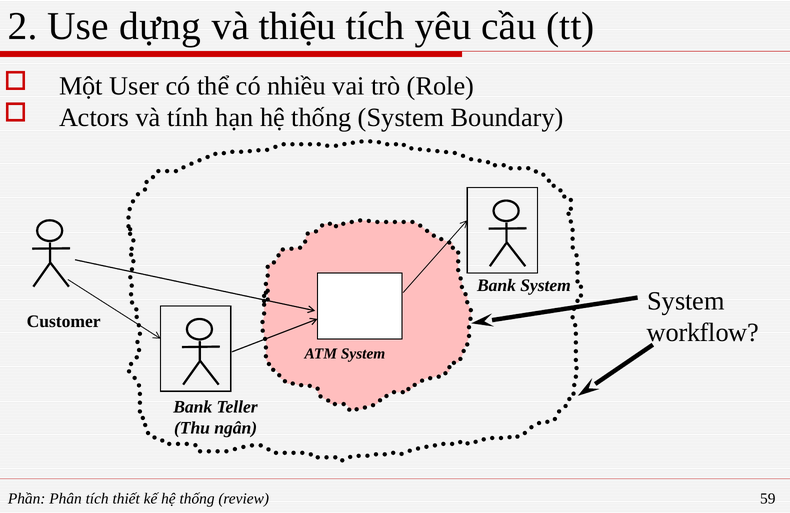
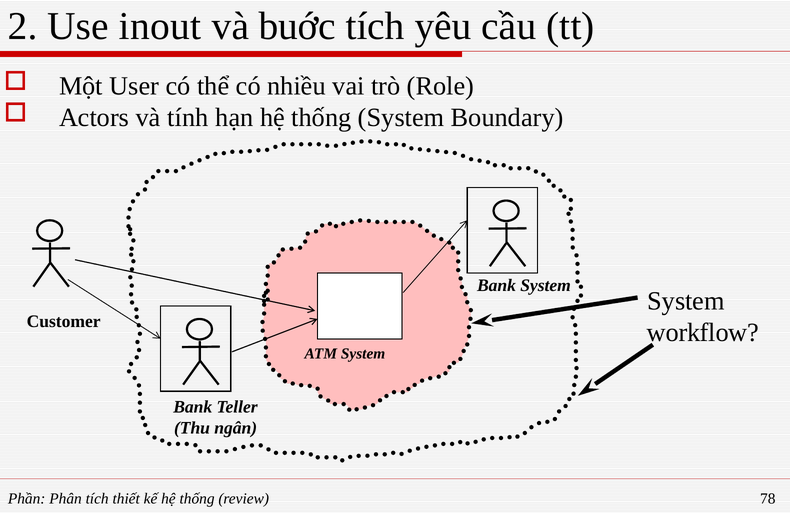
dựng: dựng -> inout
thiệu: thiệu -> buớc
59: 59 -> 78
